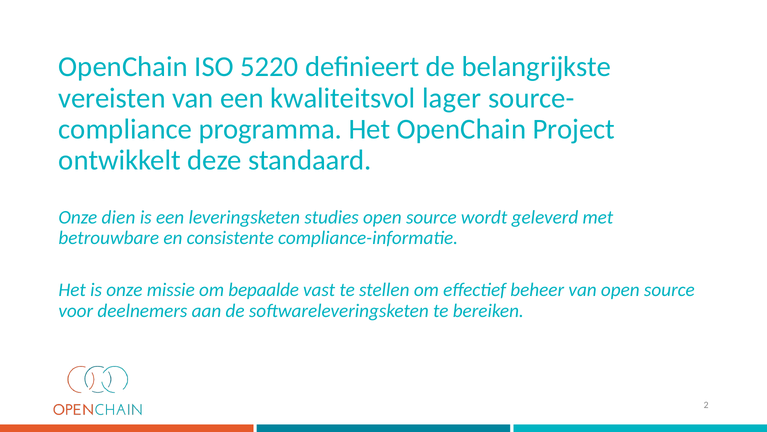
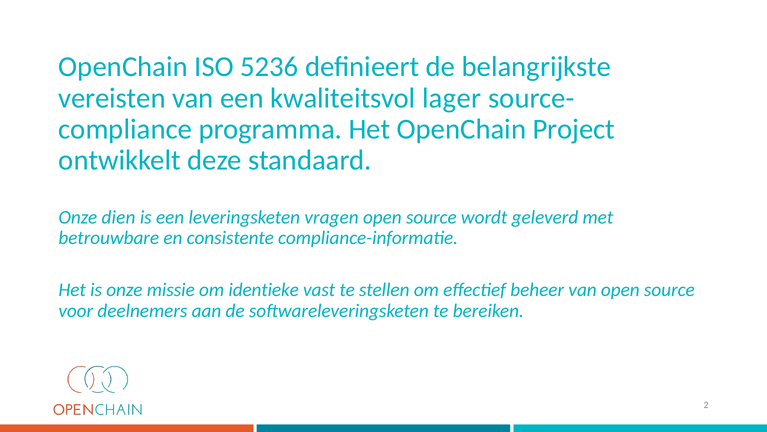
5220: 5220 -> 5236
studies: studies -> vragen
bepaalde: bepaalde -> identieke
